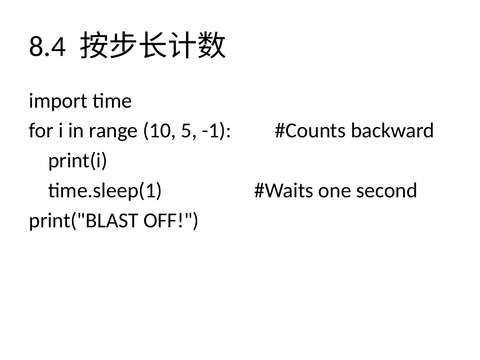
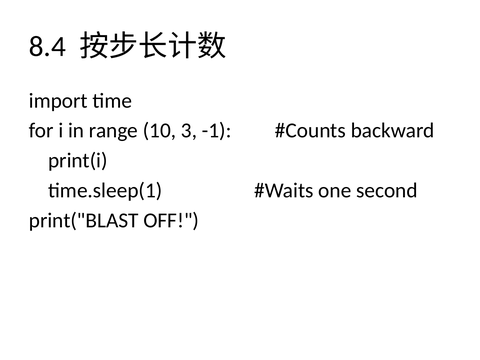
5: 5 -> 3
